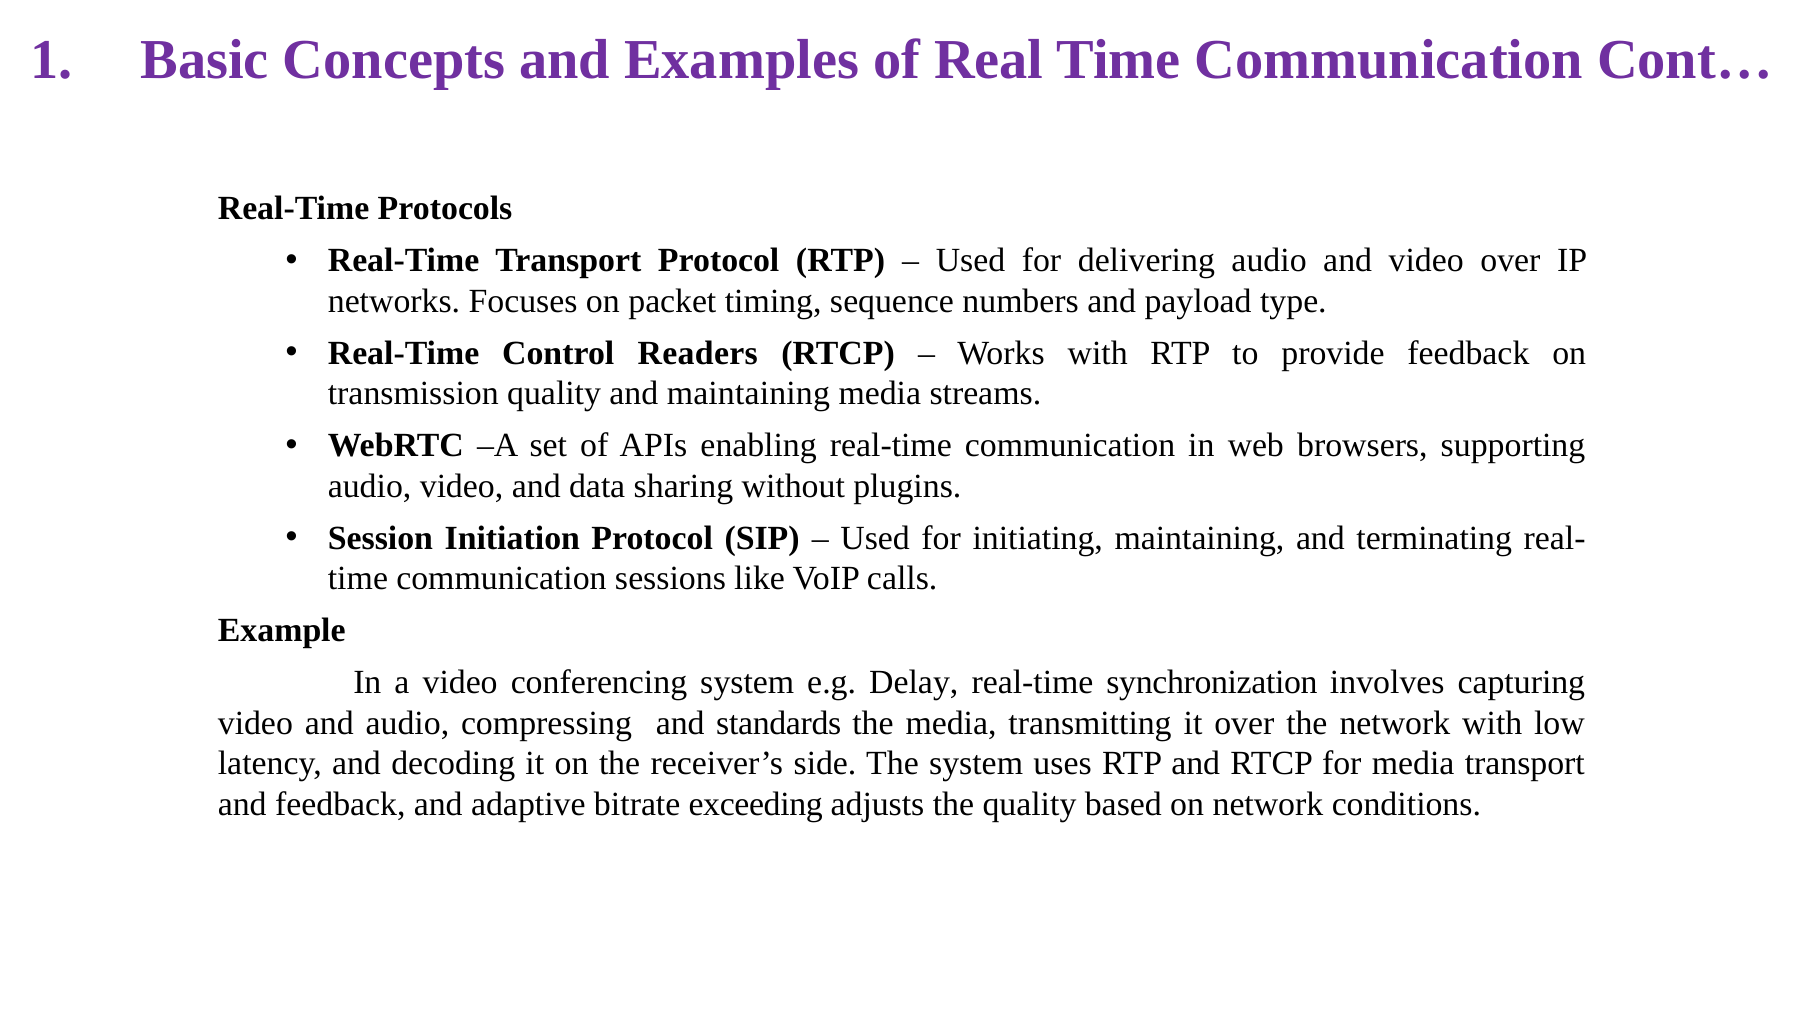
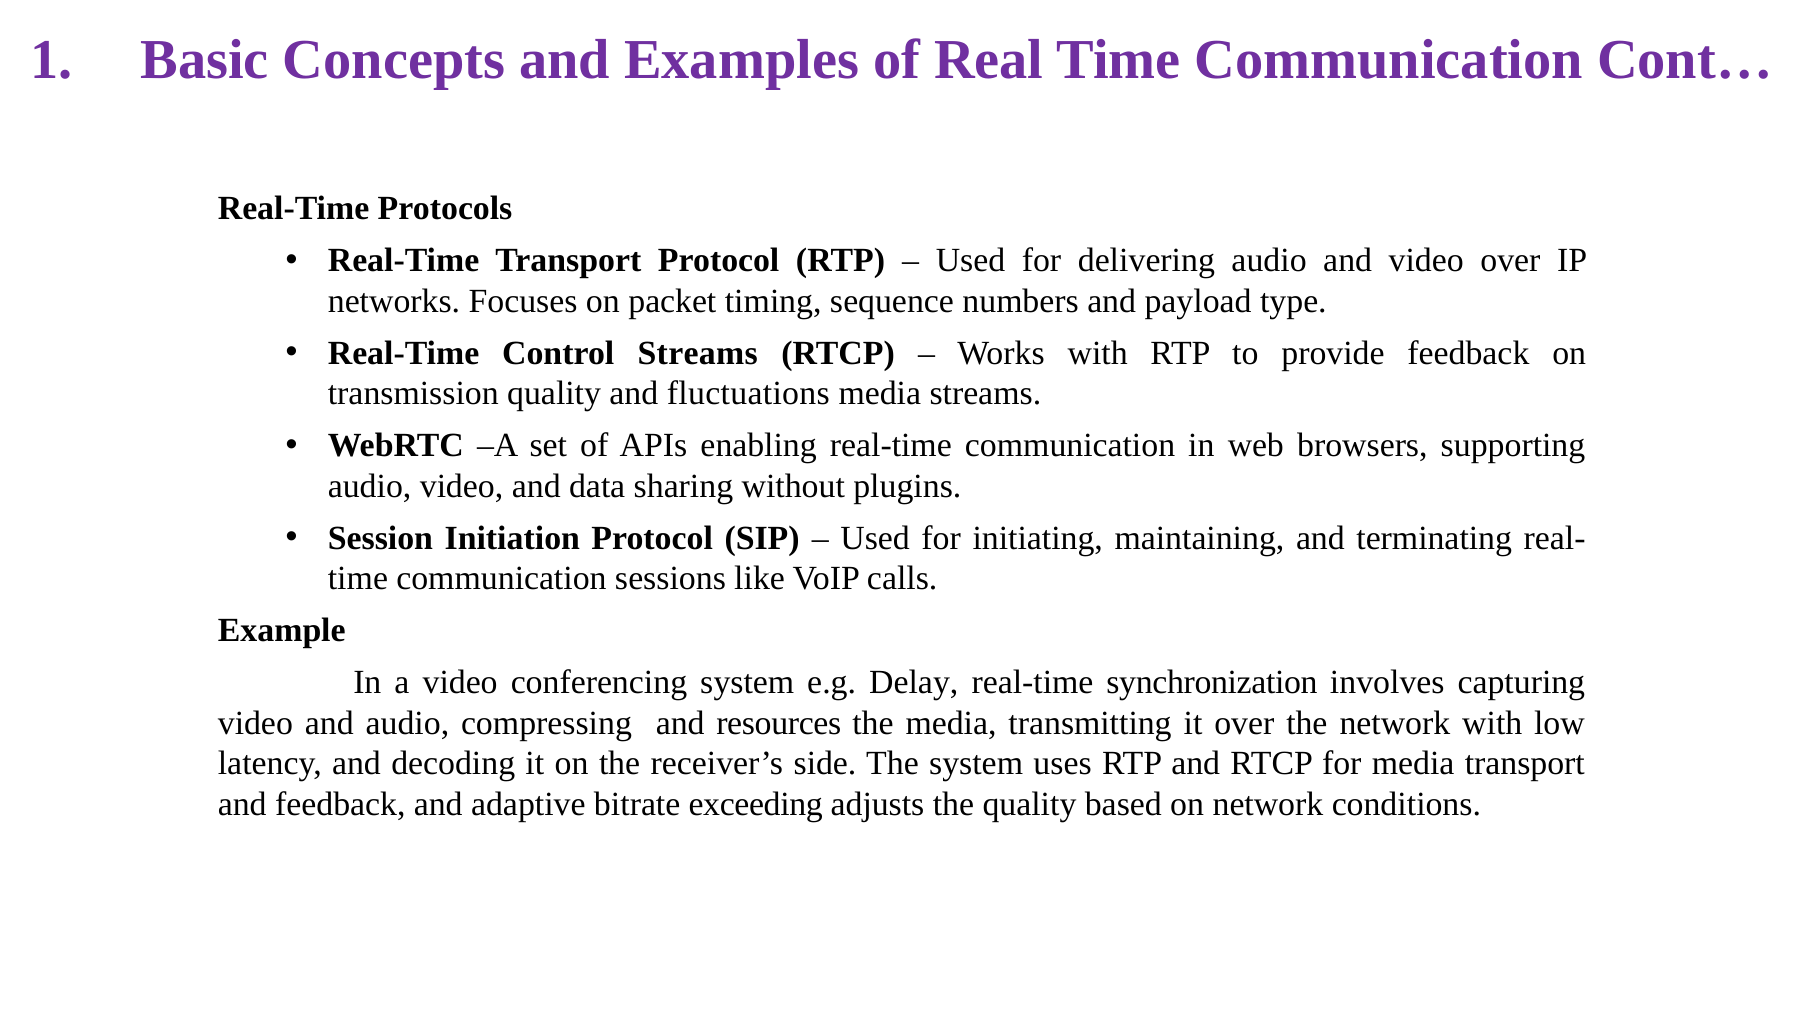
Control Readers: Readers -> Streams
and maintaining: maintaining -> fluctuations
standards: standards -> resources
